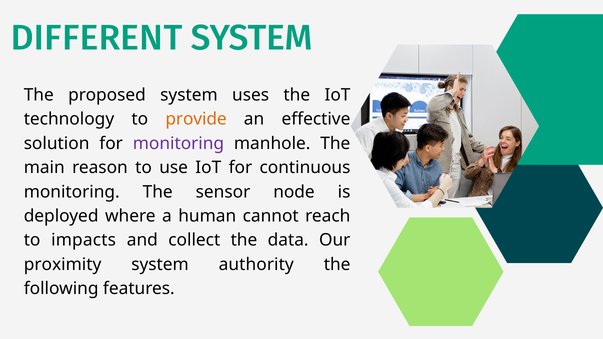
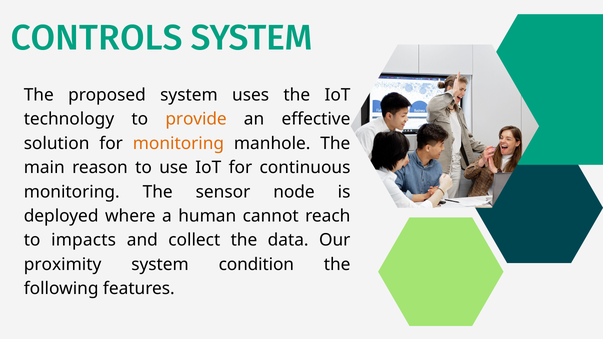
DIFFERENT: DIFFERENT -> CONTROLS
monitoring at (178, 143) colour: purple -> orange
authority: authority -> condition
